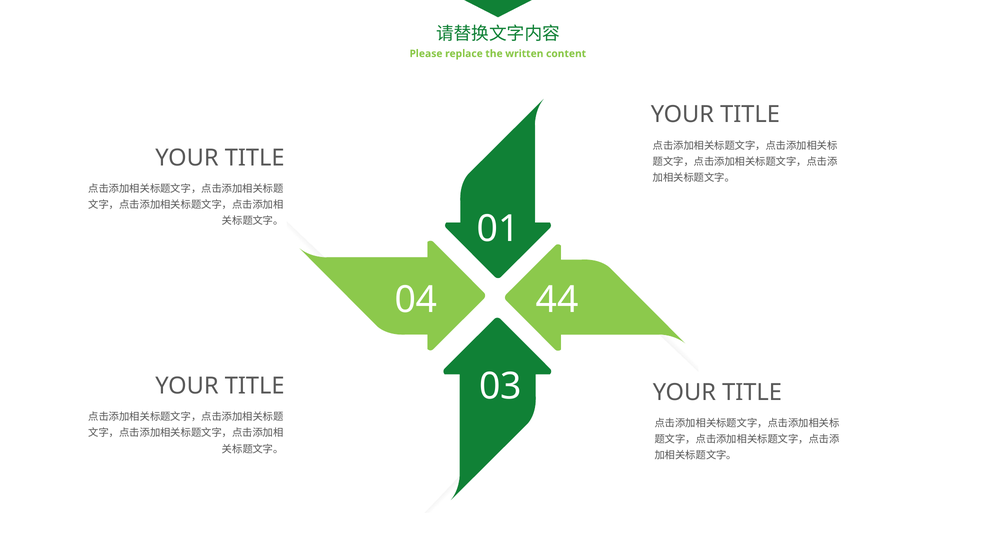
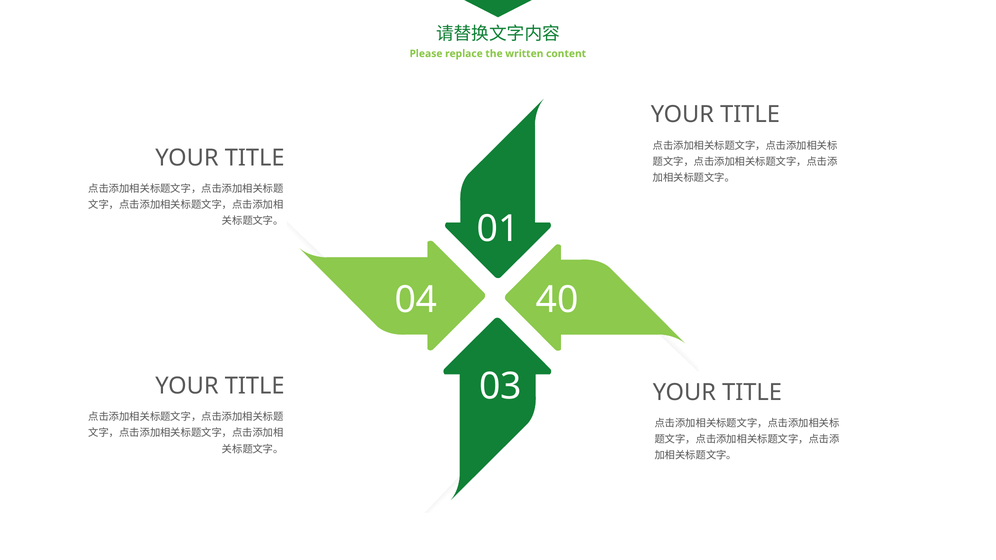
44: 44 -> 40
